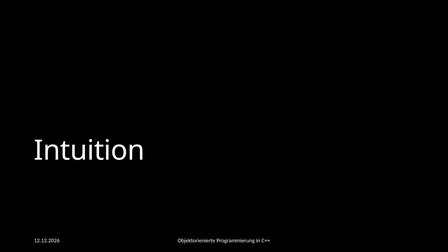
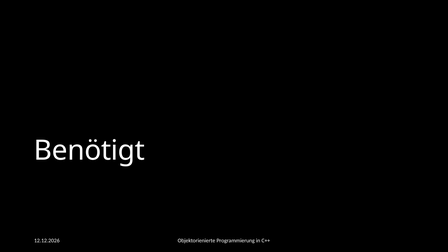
Intuition: Intuition -> Benötigt
